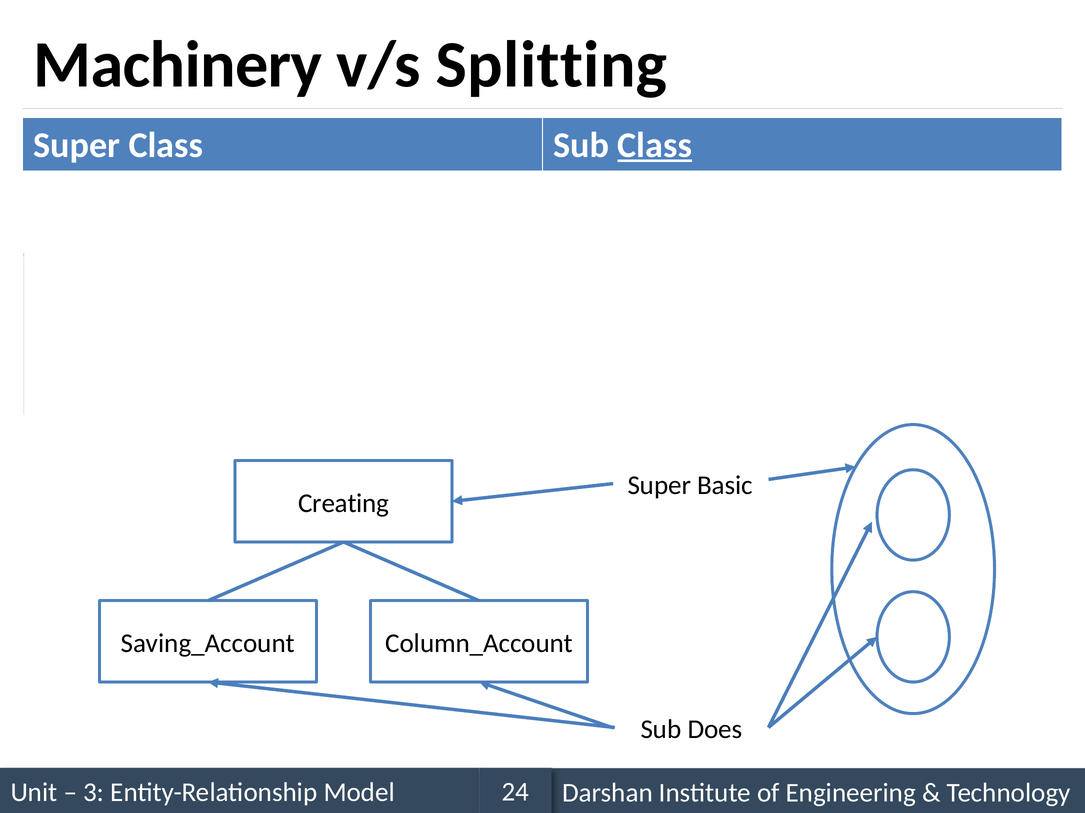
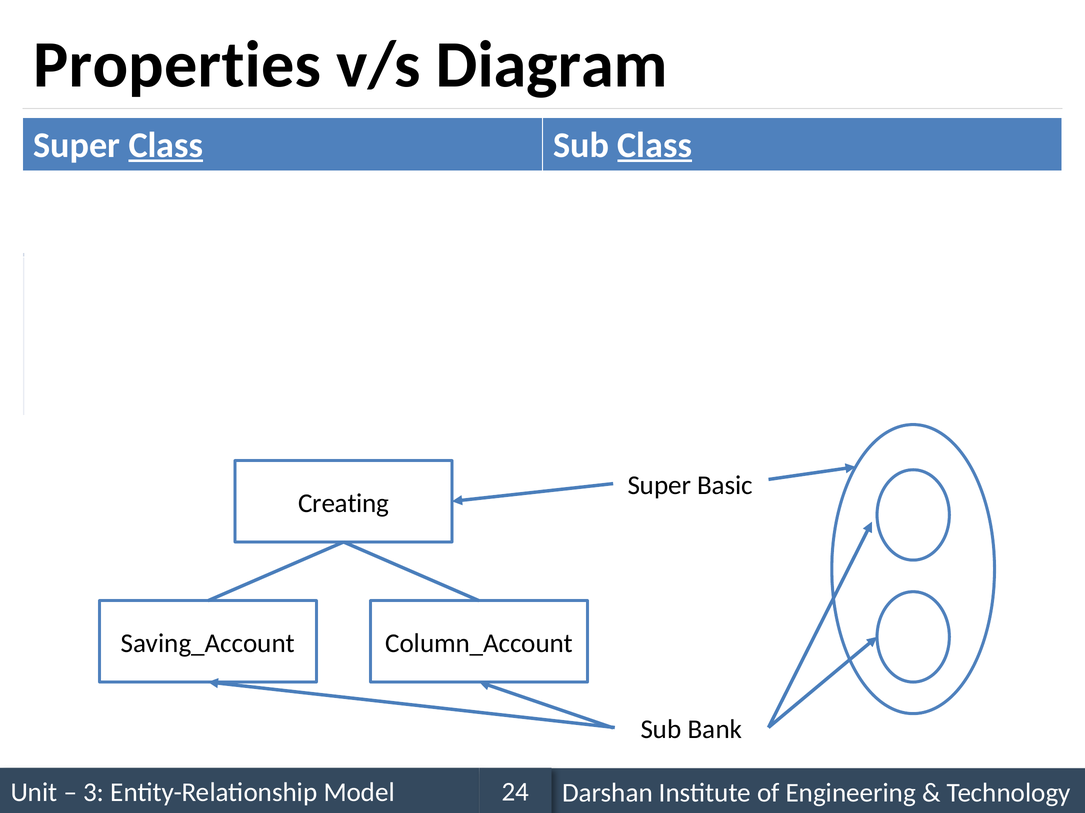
Machinery: Machinery -> Properties
Splitting: Splitting -> Diagram
Class at (166, 145) underline: none -> present
Does: Does -> Bank
